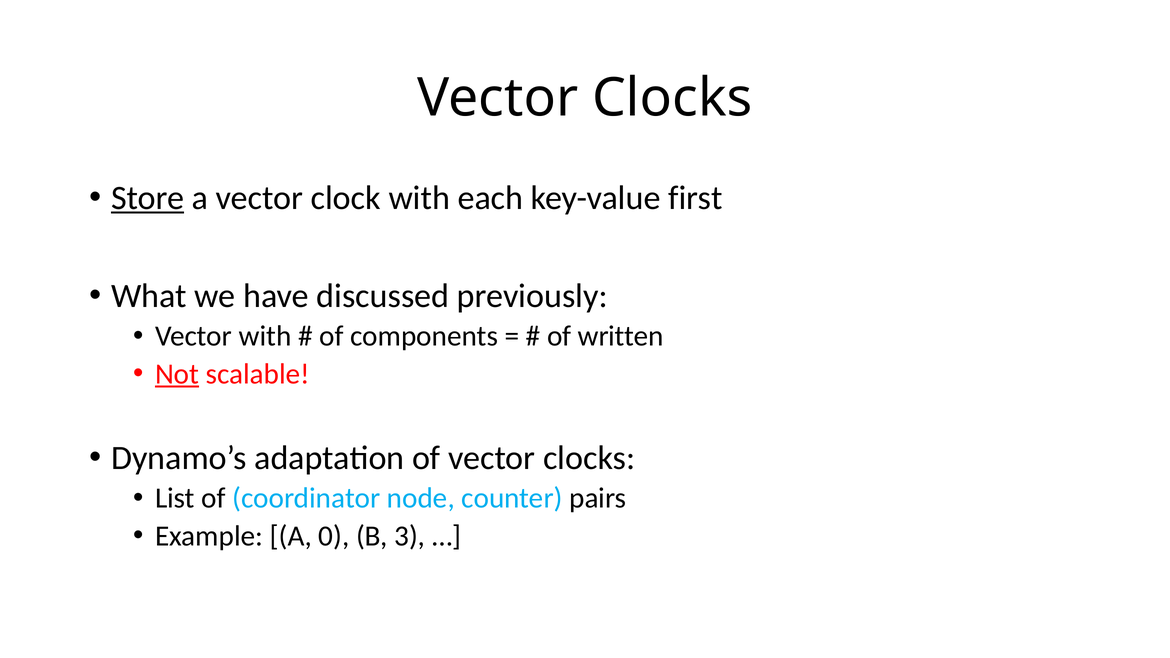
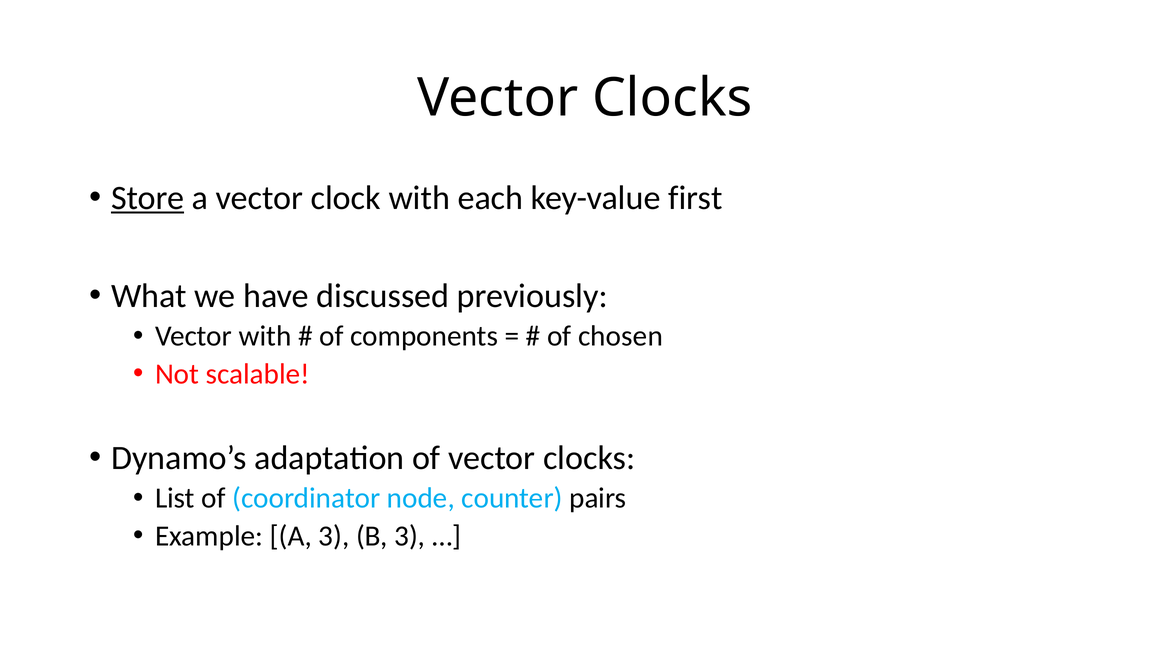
written: written -> chosen
Not underline: present -> none
A 0: 0 -> 3
